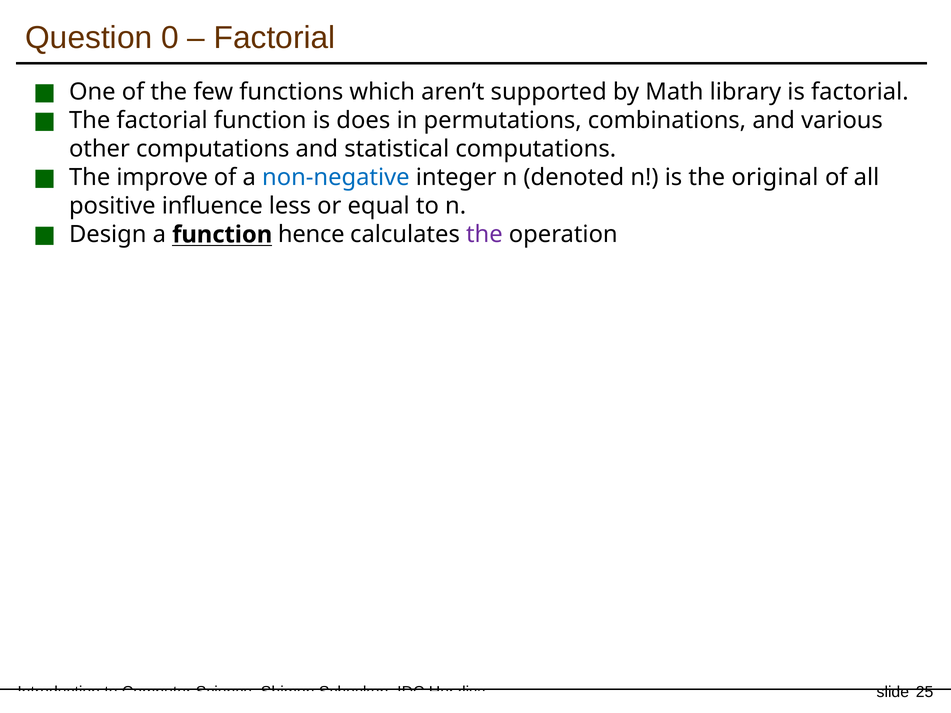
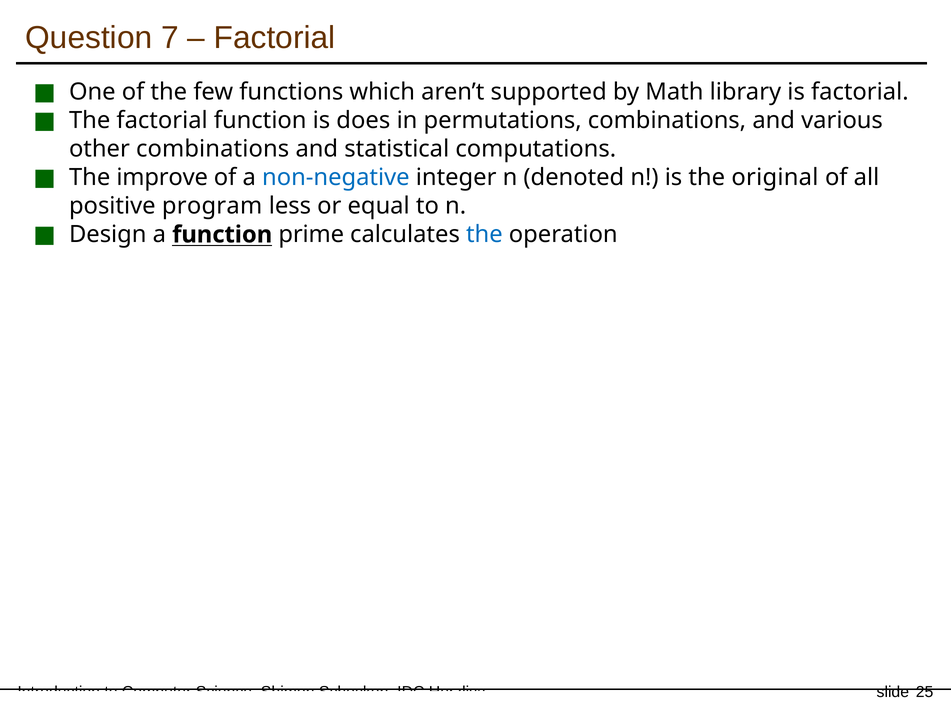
0: 0 -> 7
other computations: computations -> combinations
influence: influence -> program
hence: hence -> prime
the at (484, 235) colour: purple -> blue
